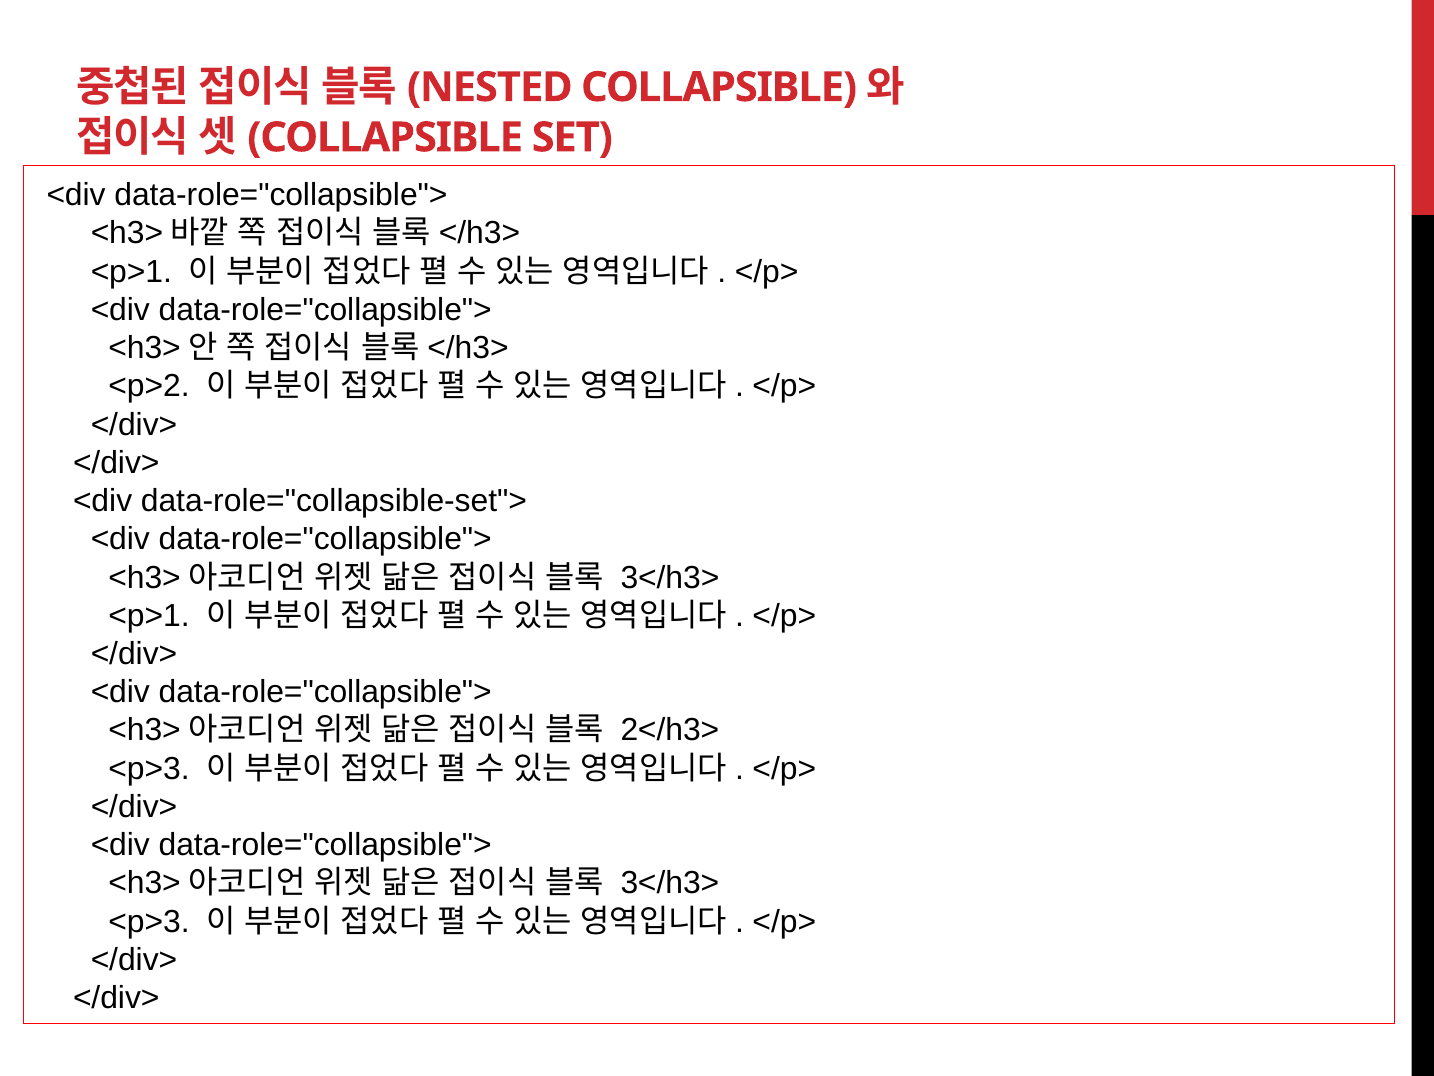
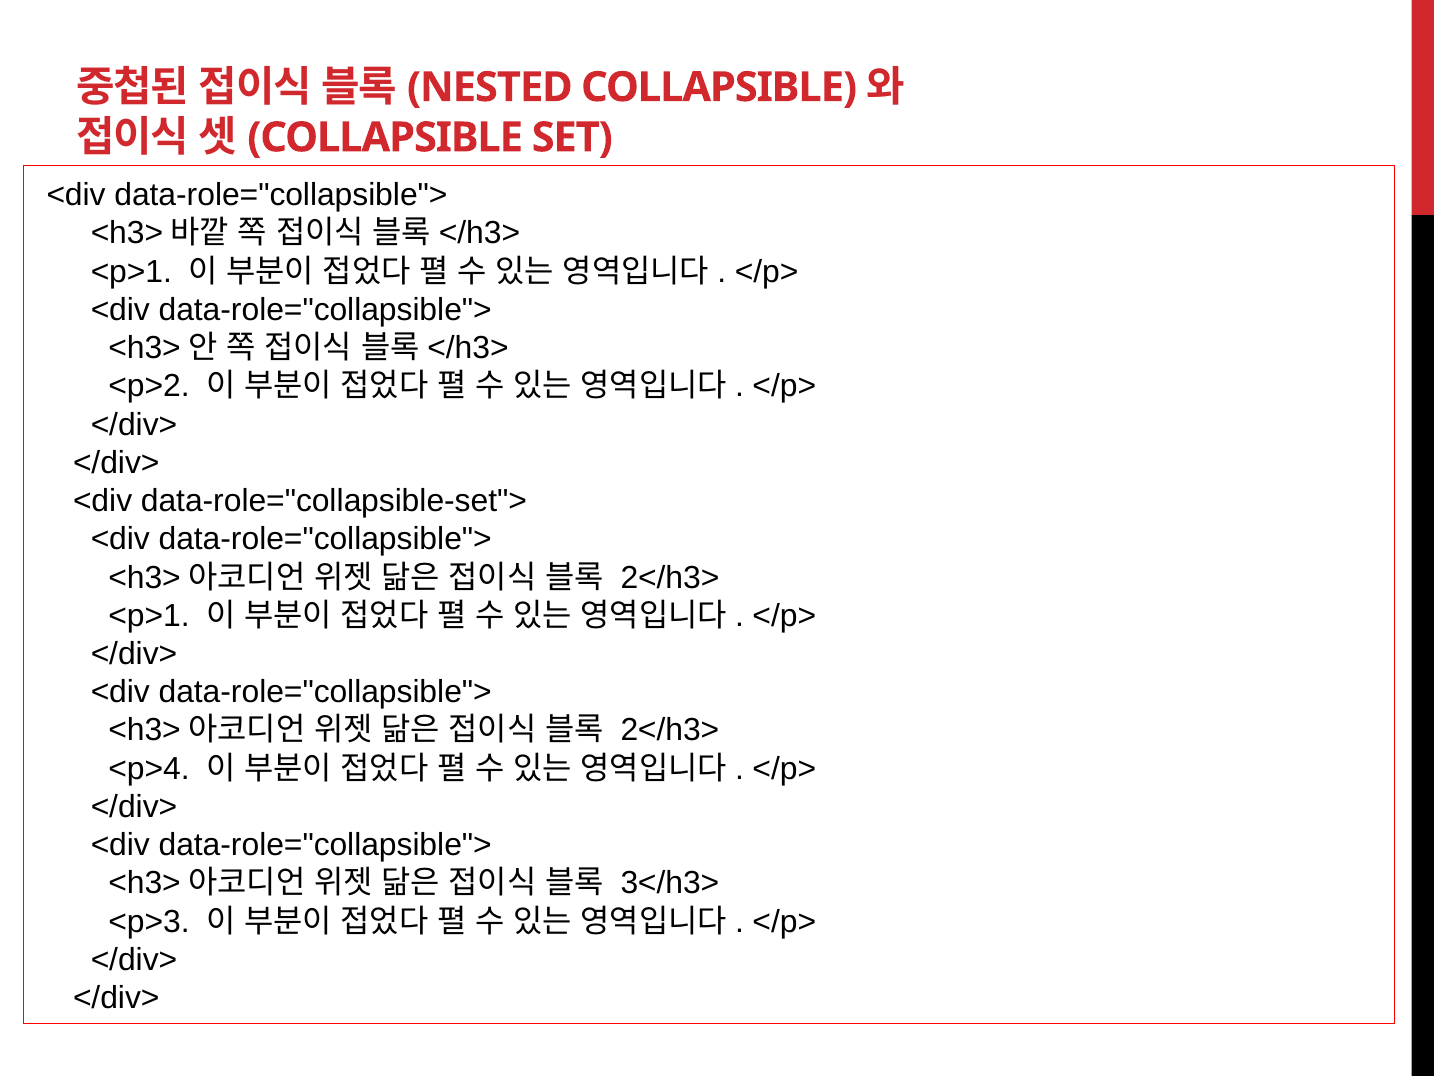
3</h3> at (670, 577): 3</h3> -> 2</h3>
<p>3 at (149, 768): <p>3 -> <p>4
